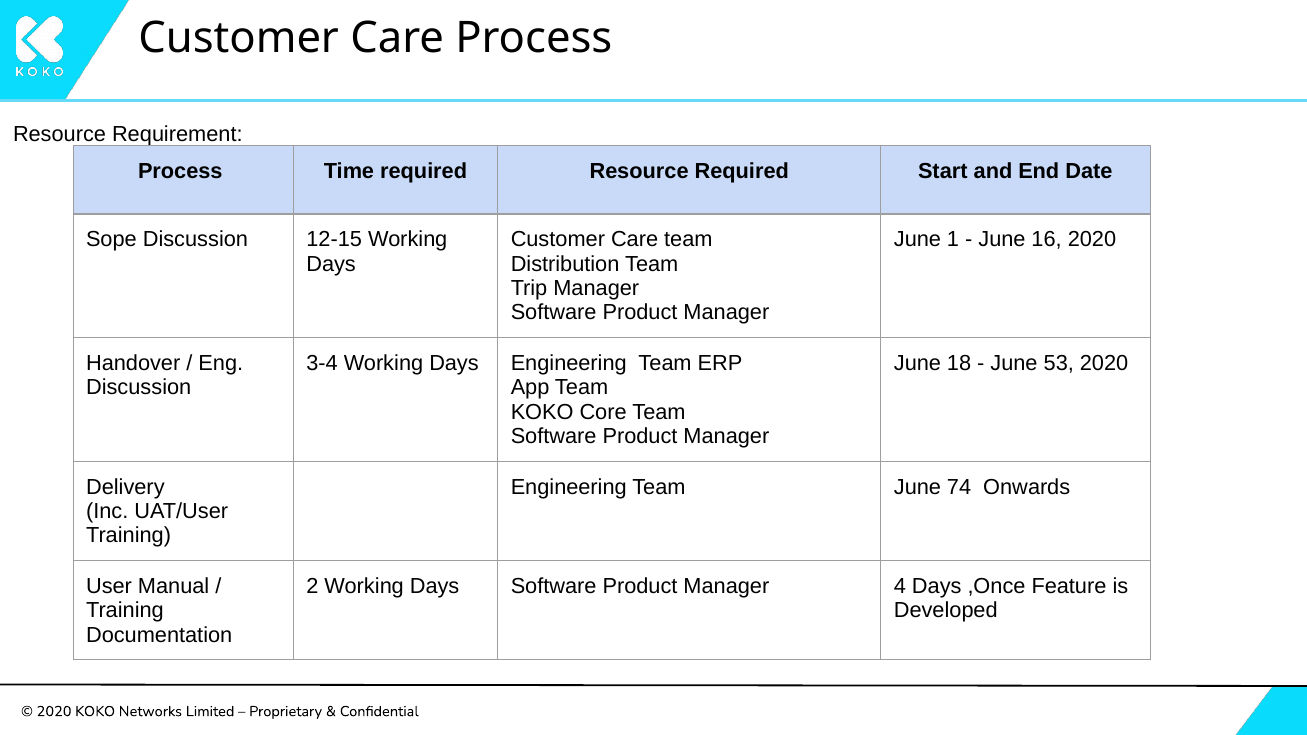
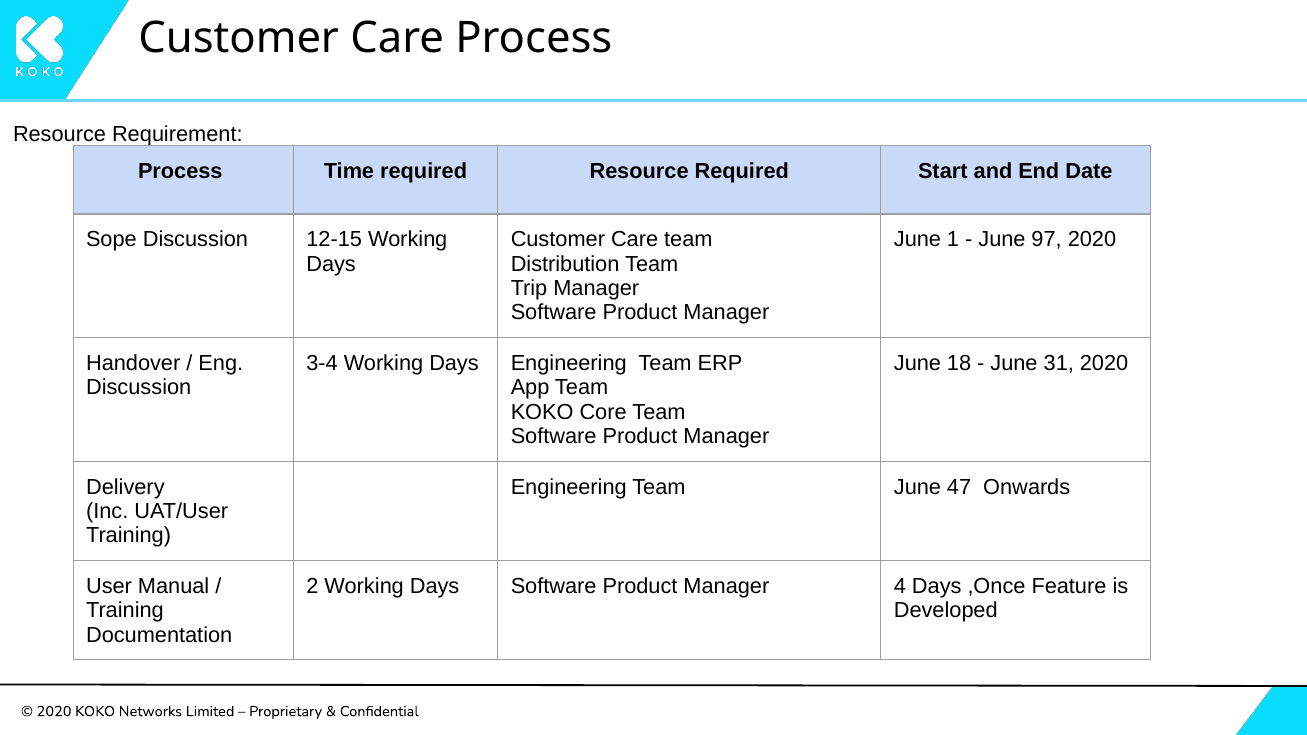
16: 16 -> 97
53: 53 -> 31
74: 74 -> 47
